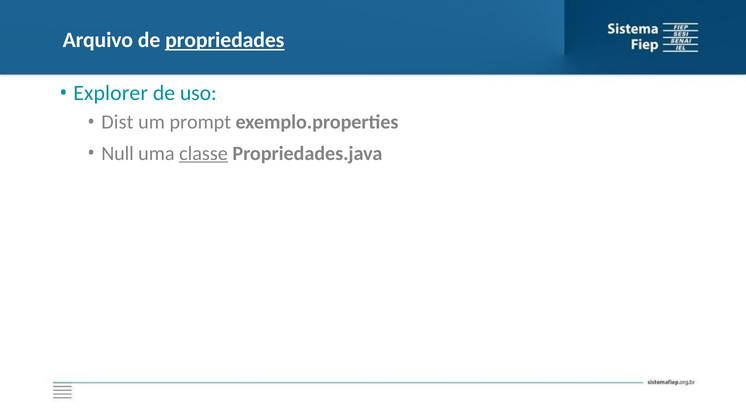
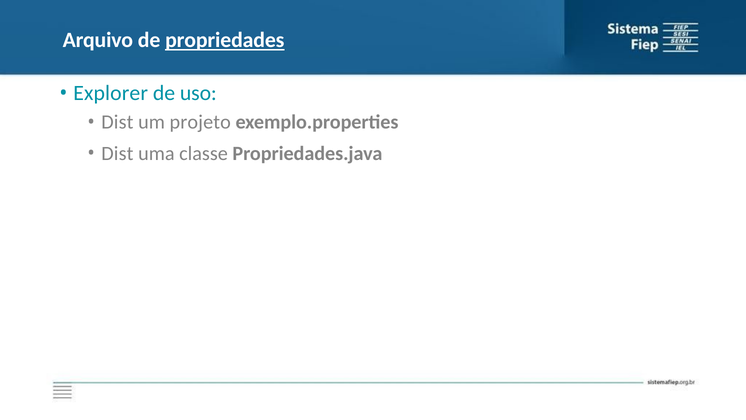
prompt: prompt -> projeto
Null at (118, 153): Null -> Dist
classe underline: present -> none
